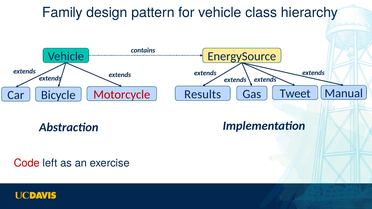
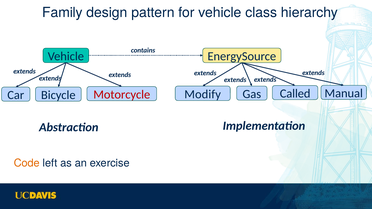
Tweet: Tweet -> Called
Results: Results -> Modify
Code colour: red -> orange
